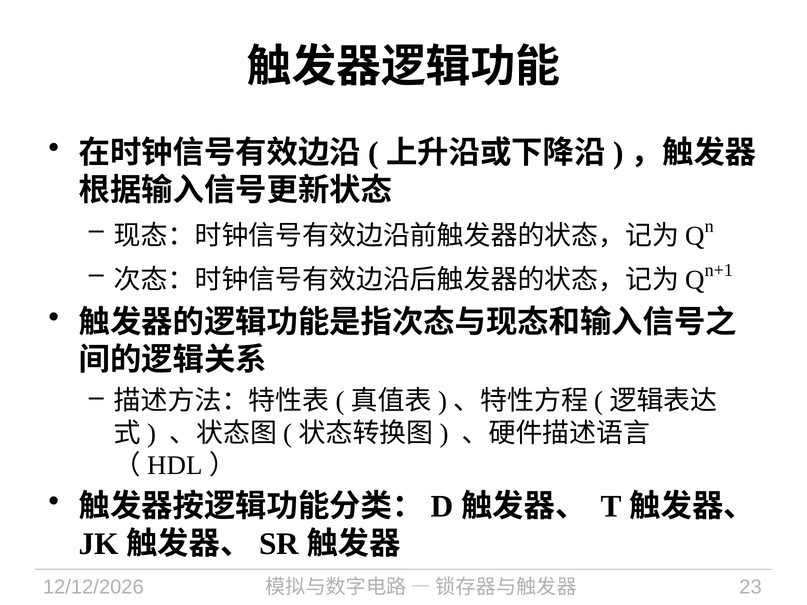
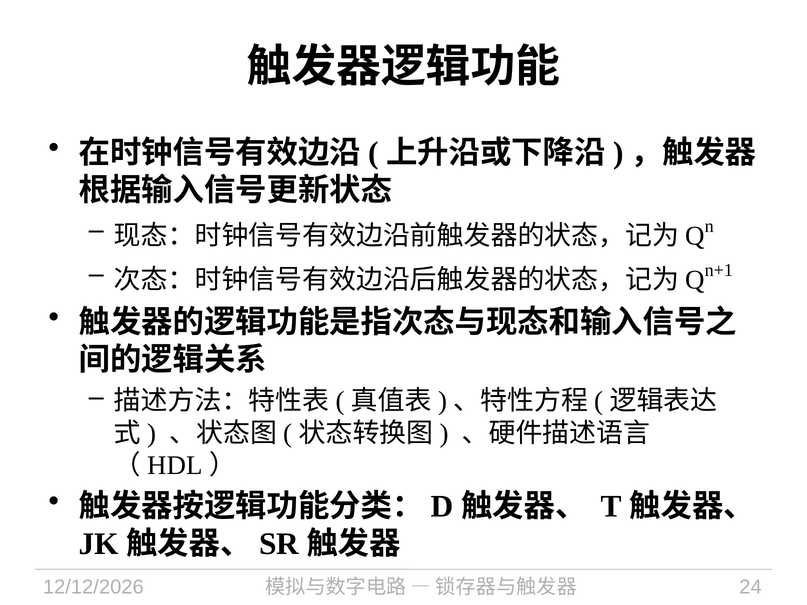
23: 23 -> 24
